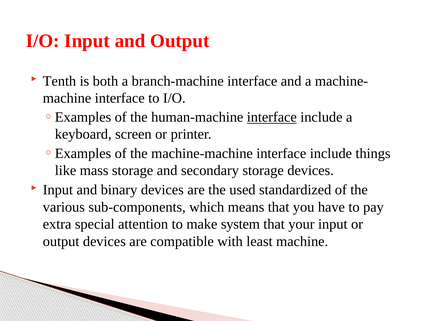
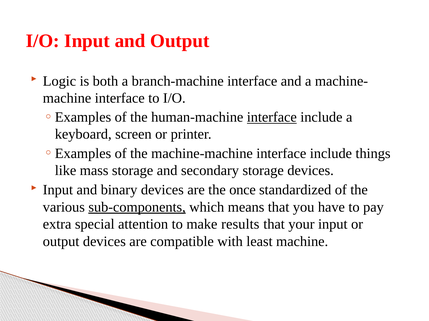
Tenth: Tenth -> Logic
used: used -> once
sub-components underline: none -> present
system: system -> results
